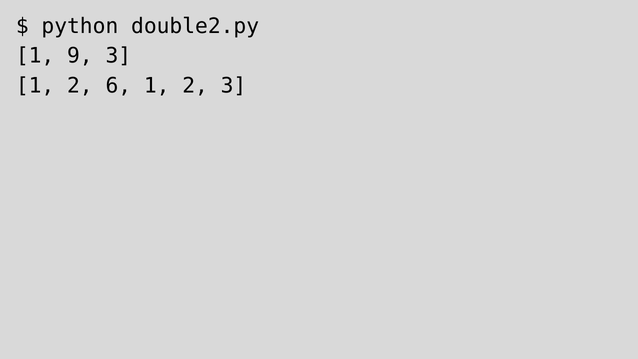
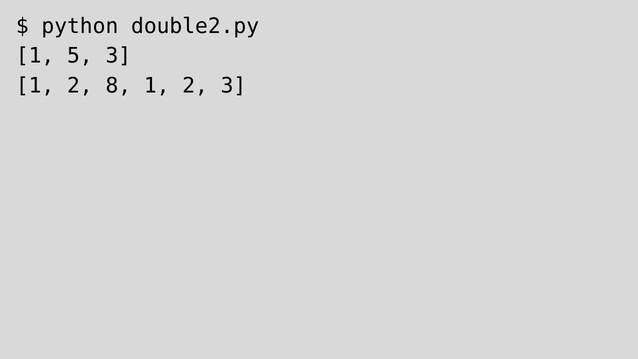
9: 9 -> 5
6: 6 -> 8
